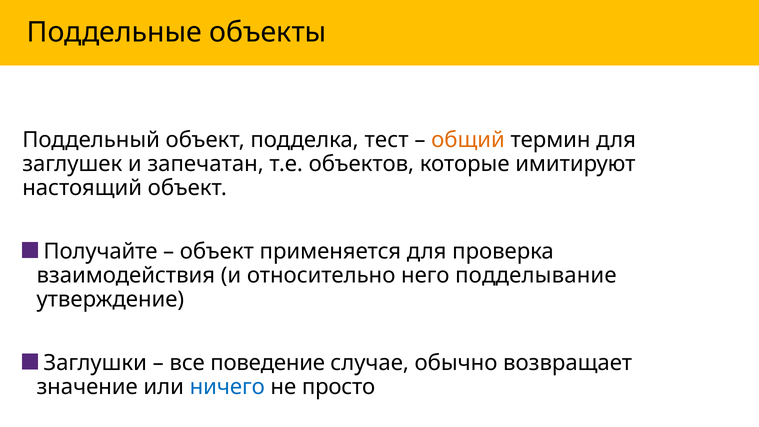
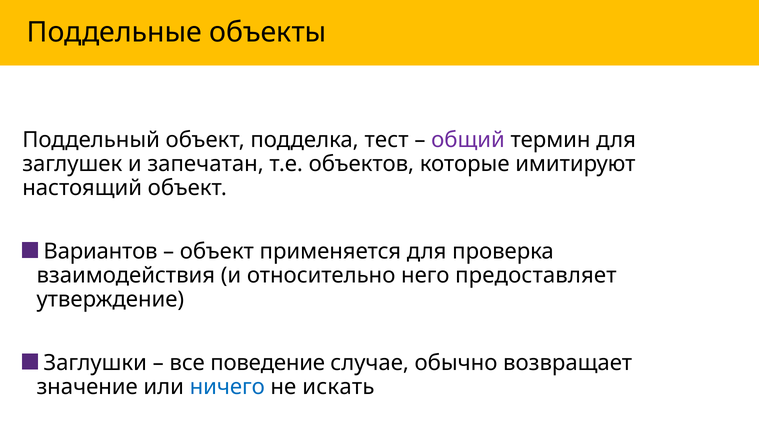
общий colour: orange -> purple
Получайте: Получайте -> Вариантов
подделывание: подделывание -> предоставляет
просто: просто -> искать
